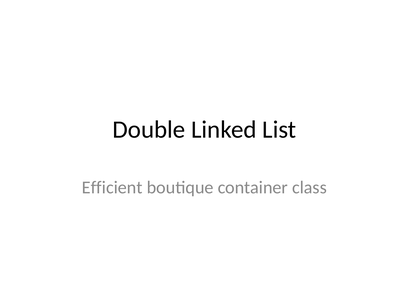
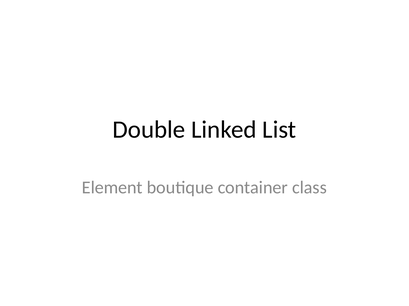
Efficient: Efficient -> Element
